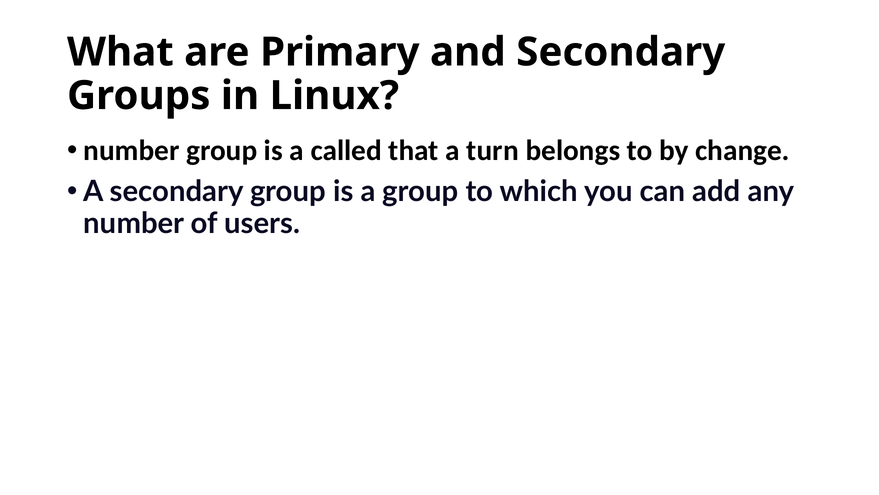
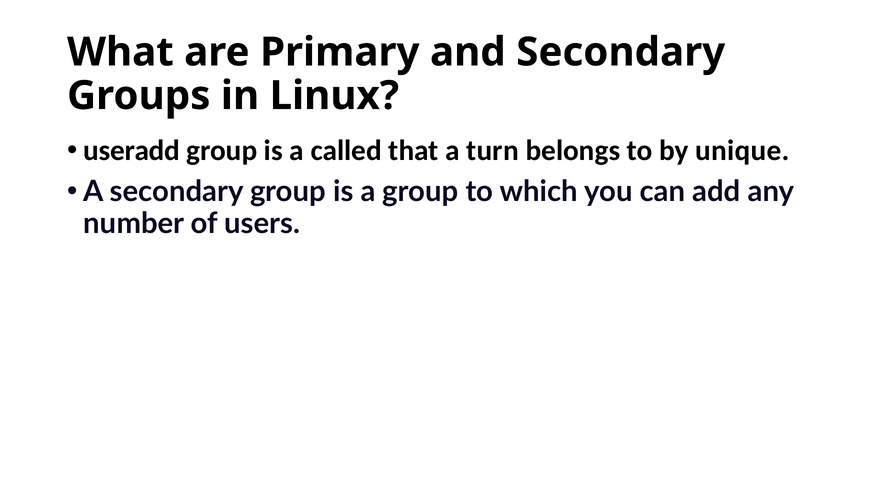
number at (132, 151): number -> useradd
change: change -> unique
